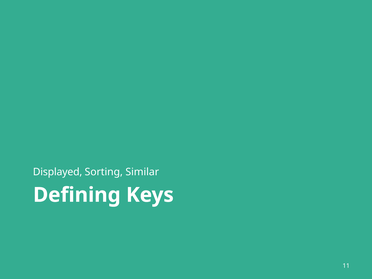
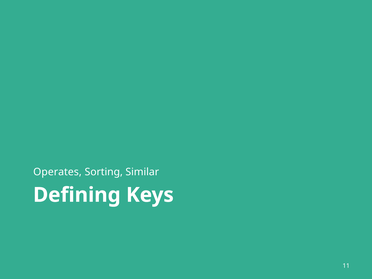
Displayed: Displayed -> Operates
